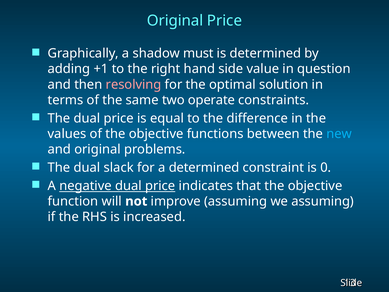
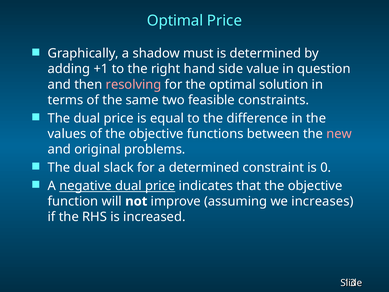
Original at (175, 21): Original -> Optimal
operate: operate -> feasible
new colour: light blue -> pink
we assuming: assuming -> increases
